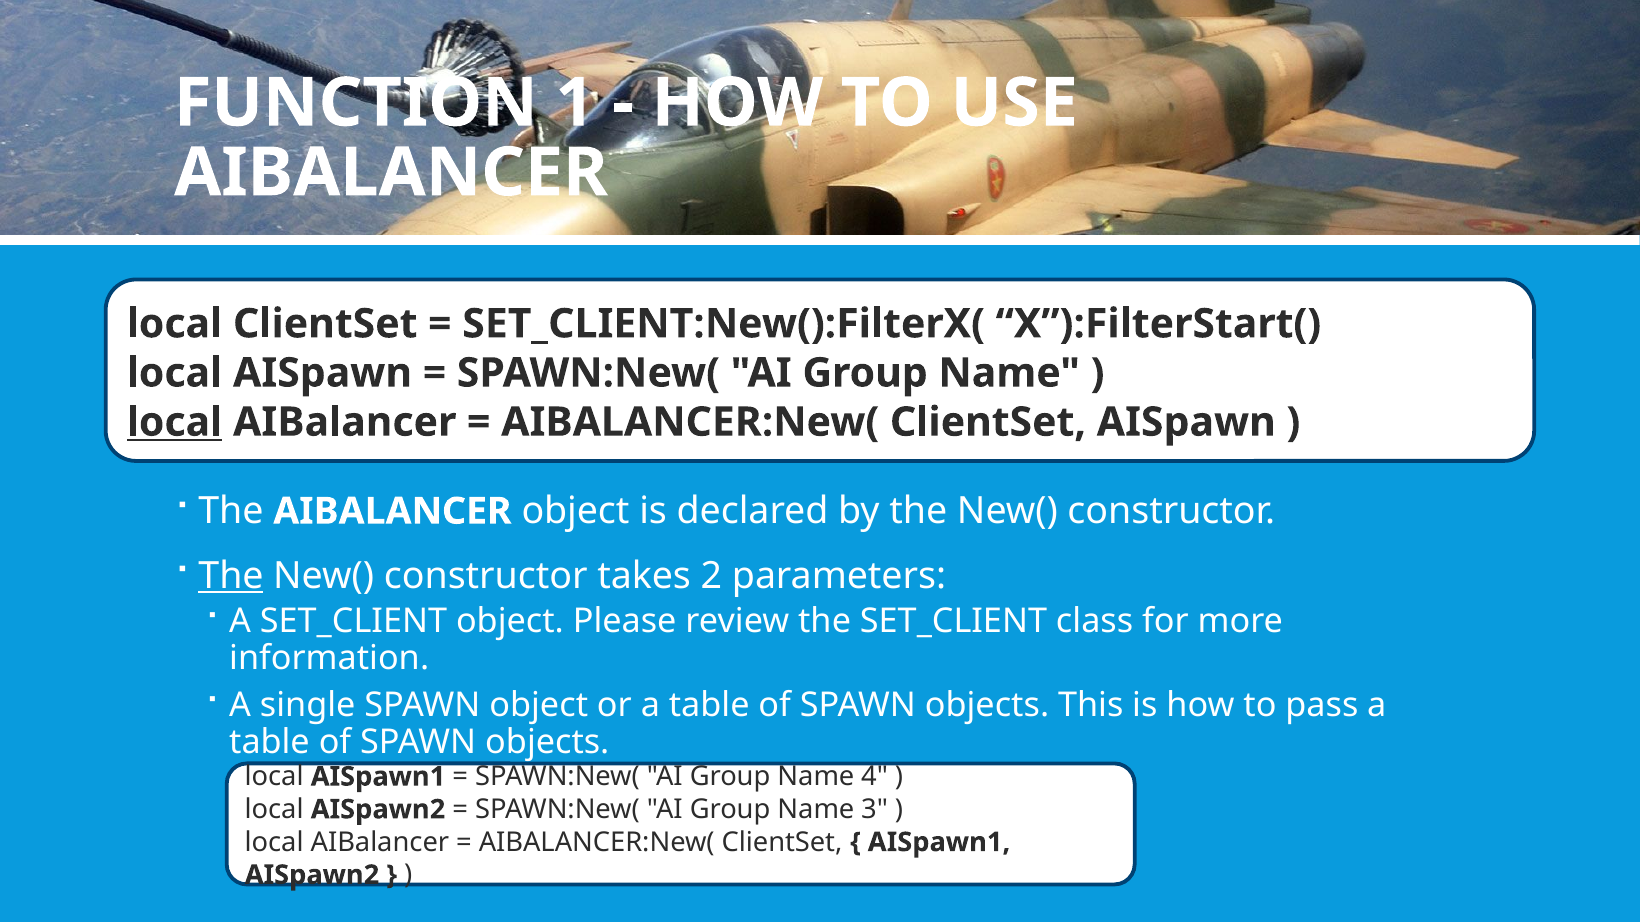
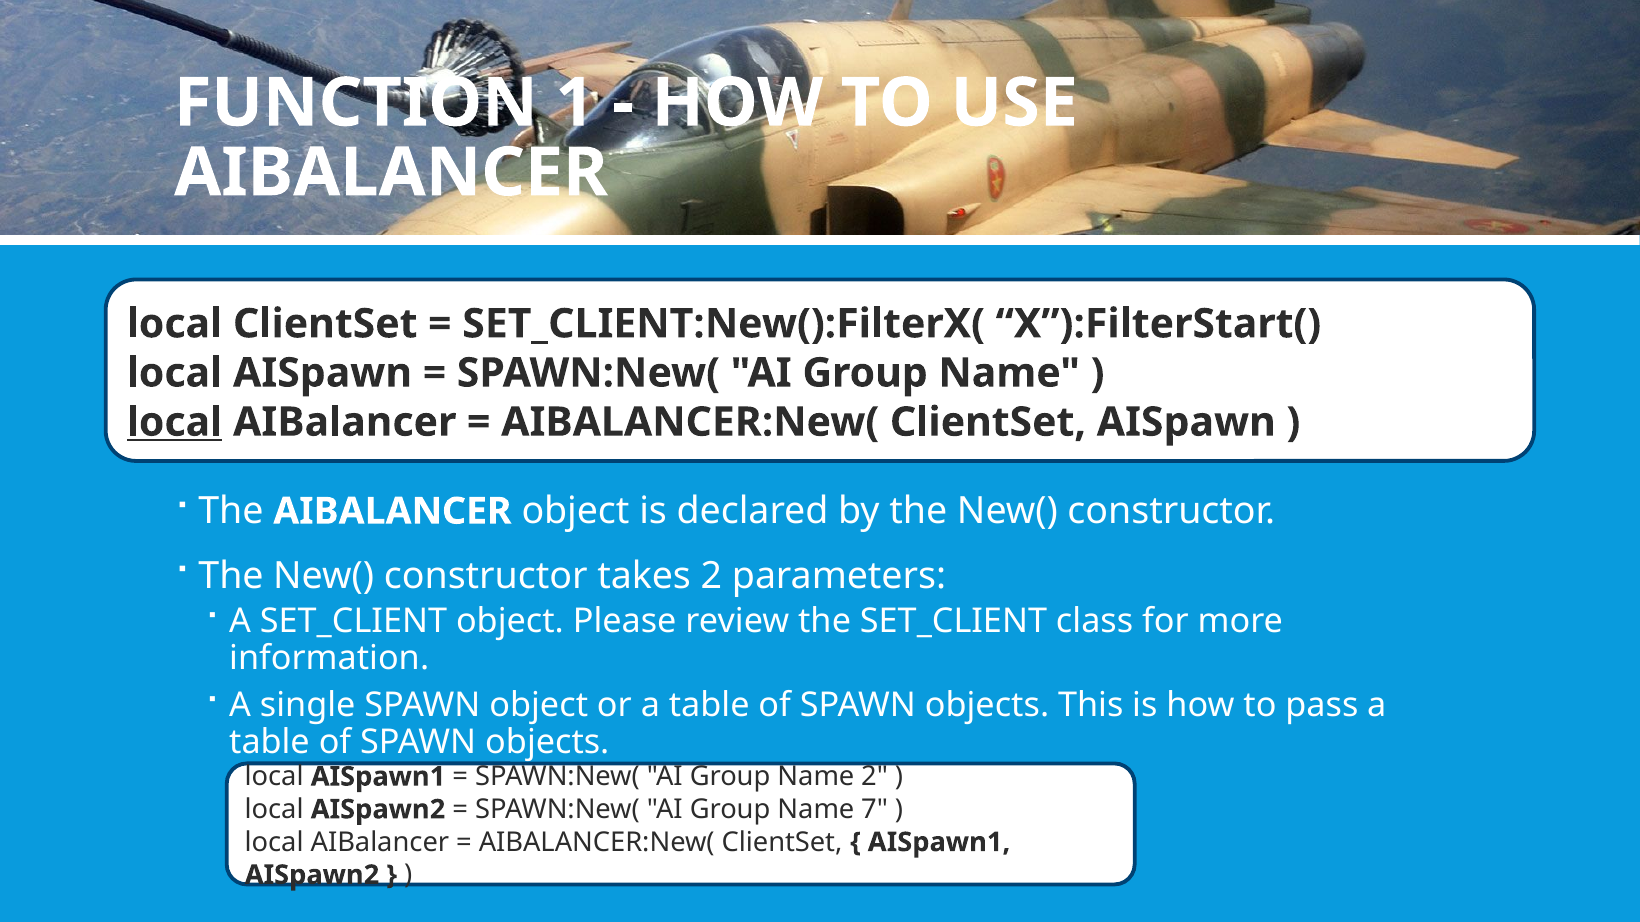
The at (231, 576) underline: present -> none
Name 4: 4 -> 2
3: 3 -> 7
